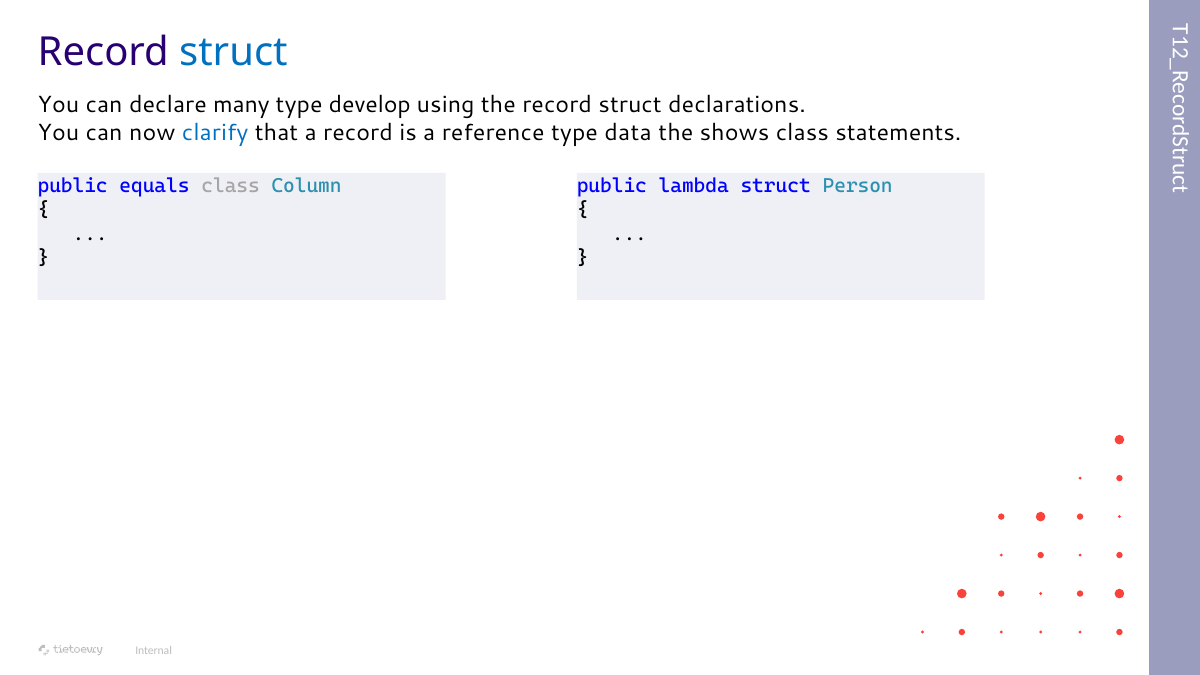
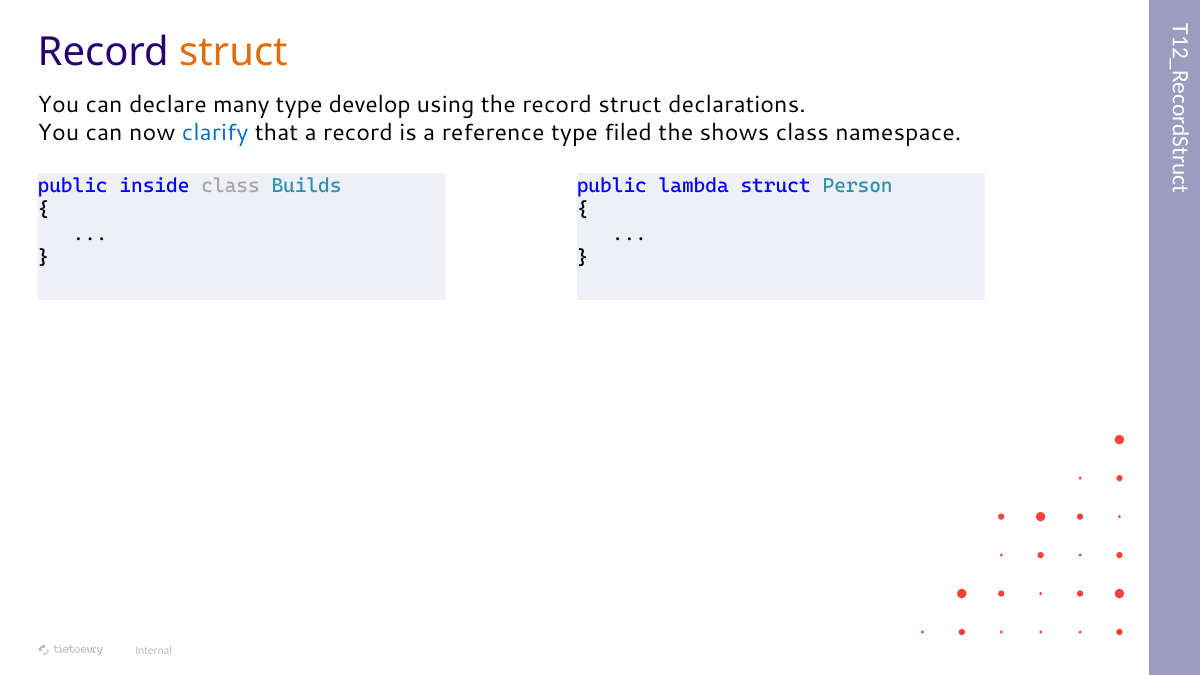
struct at (233, 52) colour: blue -> orange
data: data -> filed
statements: statements -> namespace
equals: equals -> inside
Column: Column -> Builds
